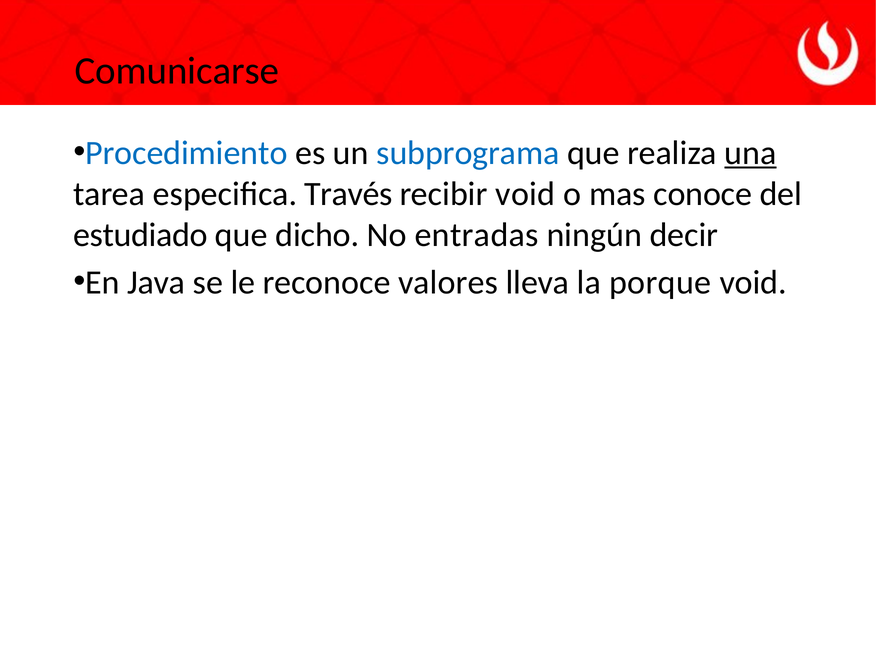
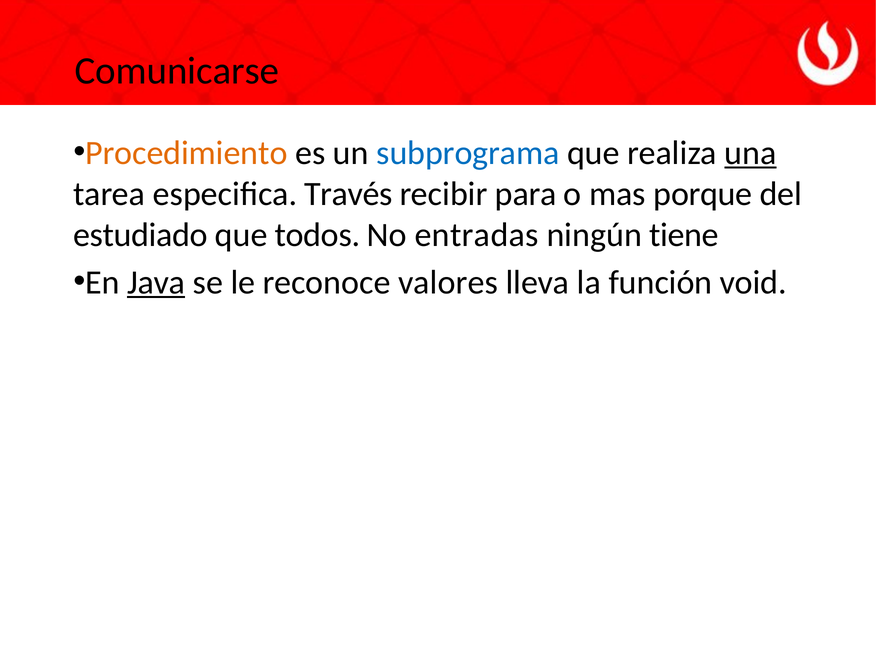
Procedimiento colour: blue -> orange
recibir void: void -> para
conoce: conoce -> porque
dicho: dicho -> todos
decir: decir -> tiene
Java underline: none -> present
porque: porque -> función
